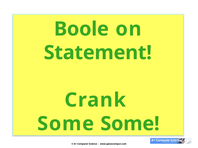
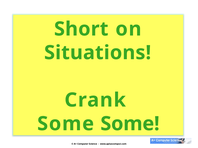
Boole: Boole -> Short
Statement: Statement -> Situations
